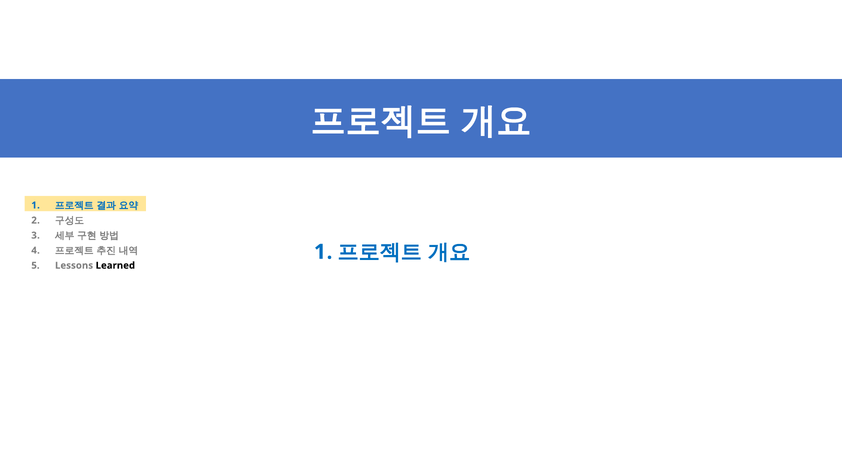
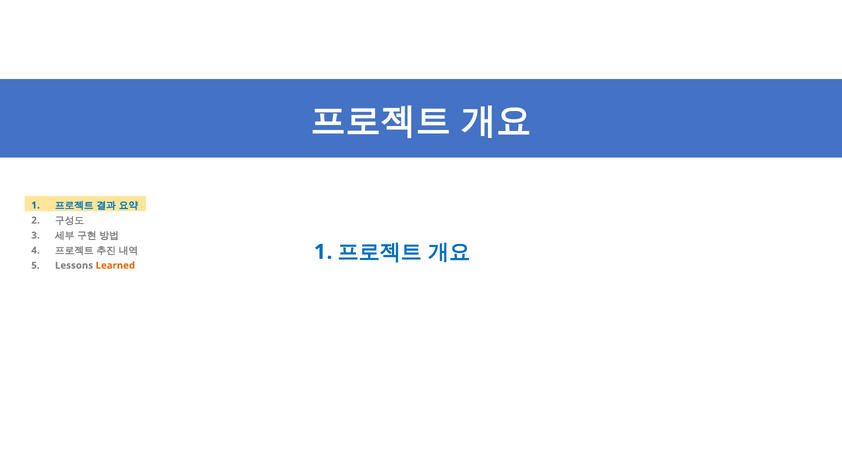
Learned colour: black -> orange
